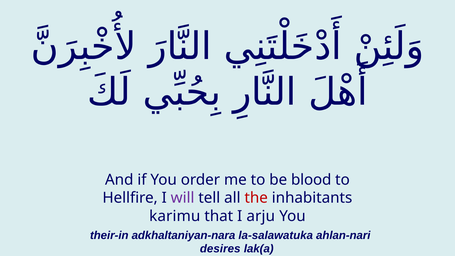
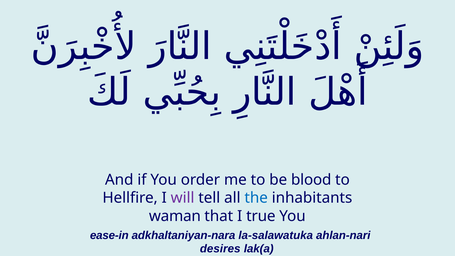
the colour: red -> blue
karimu: karimu -> waman
arju: arju -> true
their-in: their-in -> ease-in
